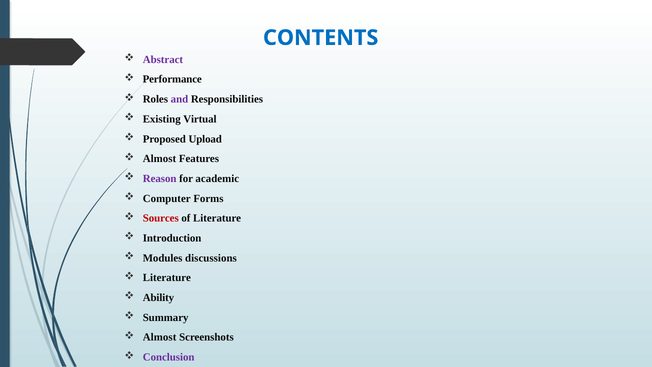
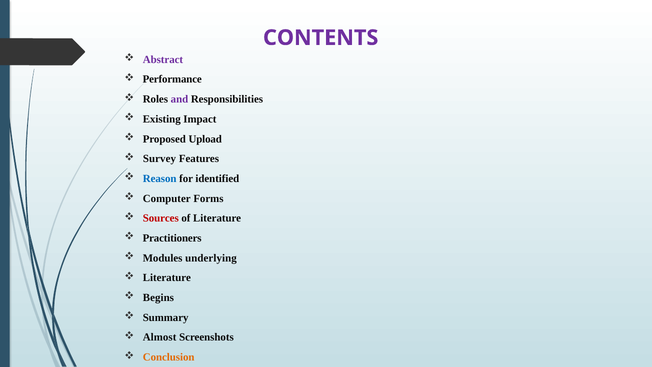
CONTENTS colour: blue -> purple
Virtual: Virtual -> Impact
Almost at (159, 159): Almost -> Survey
Reason colour: purple -> blue
academic: academic -> identified
Introduction: Introduction -> Practitioners
discussions: discussions -> underlying
Ability: Ability -> Begins
Conclusion colour: purple -> orange
